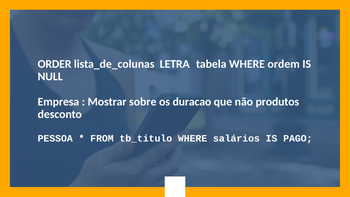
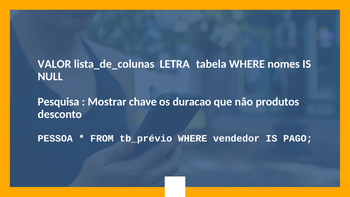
ORDER: ORDER -> VALOR
ordem: ordem -> nomes
Empresa: Empresa -> Pesquisa
sobre: sobre -> chave
tb_titulo: tb_titulo -> tb_prévio
salários: salários -> vendedor
